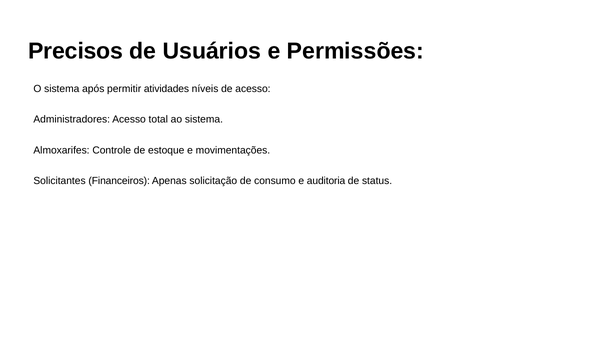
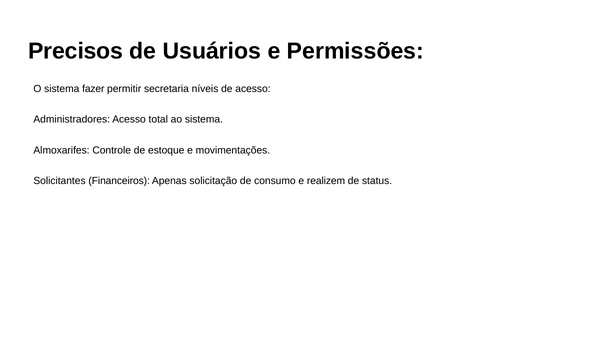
após: após -> fazer
atividades: atividades -> secretaria
auditoria: auditoria -> realizem
